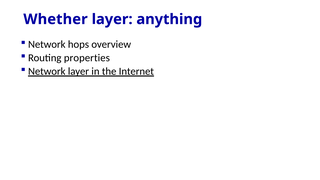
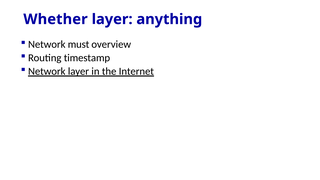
hops: hops -> must
properties: properties -> timestamp
